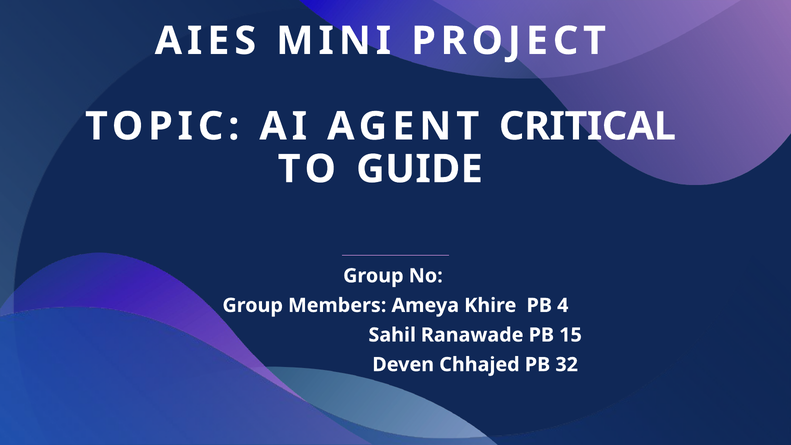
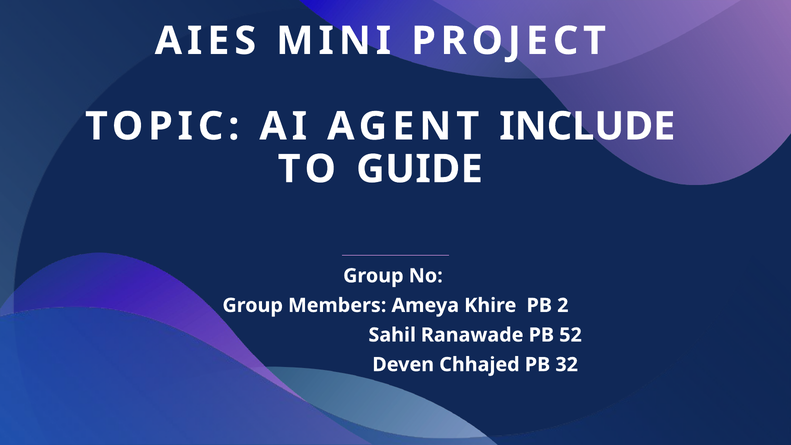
CRITICAL: CRITICAL -> INCLUDE
4: 4 -> 2
15: 15 -> 52
